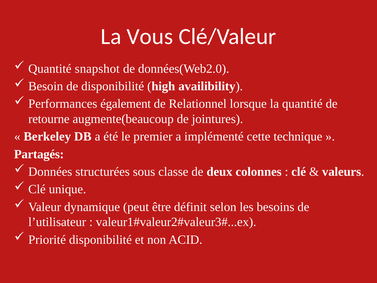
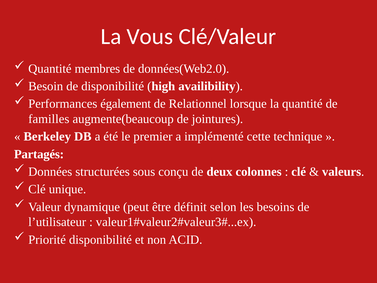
snapshot: snapshot -> membres
retourne: retourne -> familles
classe: classe -> conçu
